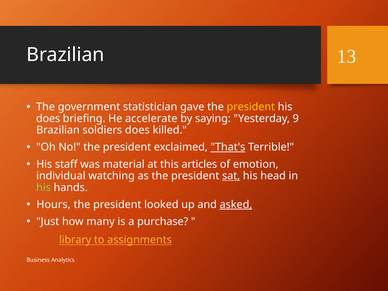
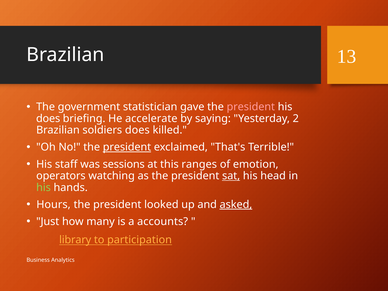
president at (251, 107) colour: yellow -> pink
9: 9 -> 2
president at (127, 147) underline: none -> present
That's underline: present -> none
material: material -> sessions
articles: articles -> ranges
individual: individual -> operators
purchase: purchase -> accounts
assignments: assignments -> participation
